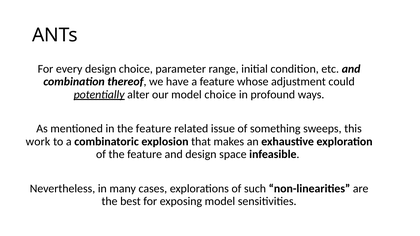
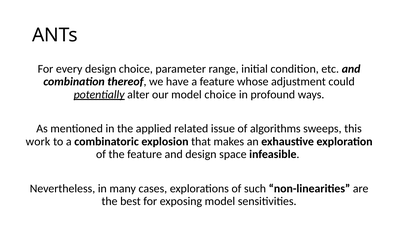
in the feature: feature -> applied
something: something -> algorithms
